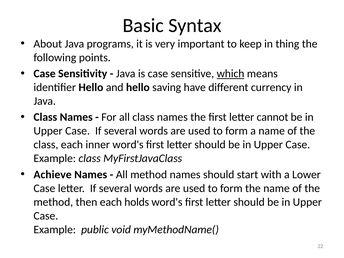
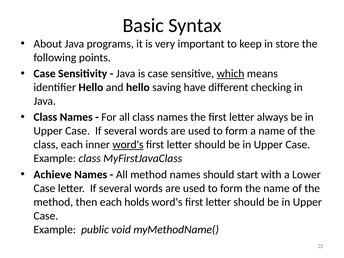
thing: thing -> store
currency: currency -> checking
cannot: cannot -> always
word's at (128, 145) underline: none -> present
